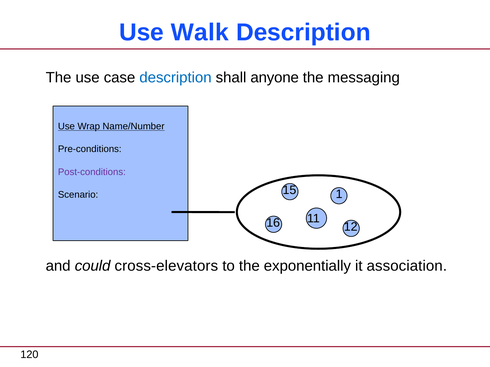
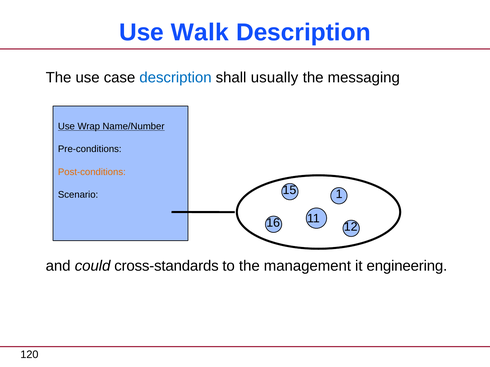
anyone: anyone -> usually
Post-conditions colour: purple -> orange
cross-elevators: cross-elevators -> cross-standards
exponentially: exponentially -> management
association: association -> engineering
